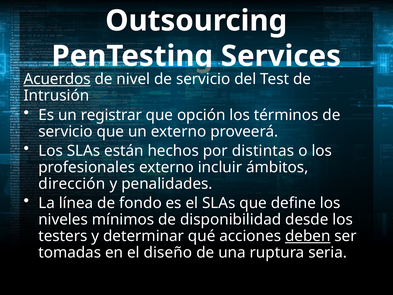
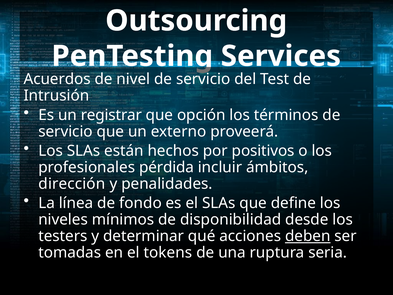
Acuerdos underline: present -> none
distintas: distintas -> positivos
profesionales externo: externo -> pérdida
diseño: diseño -> tokens
